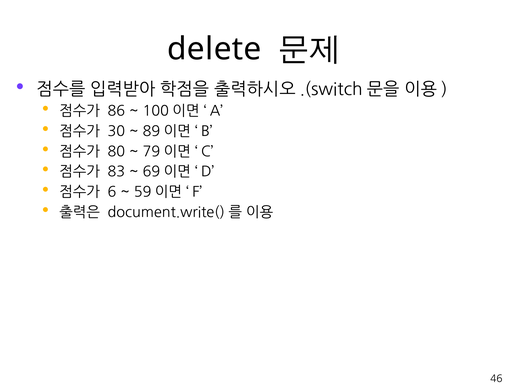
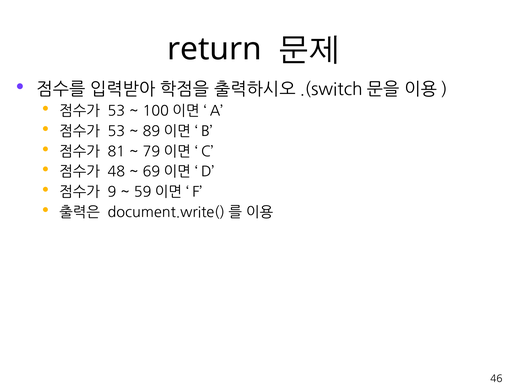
delete: delete -> return
86 at (116, 111): 86 -> 53
30 at (116, 131): 30 -> 53
80: 80 -> 81
83: 83 -> 48
6: 6 -> 9
